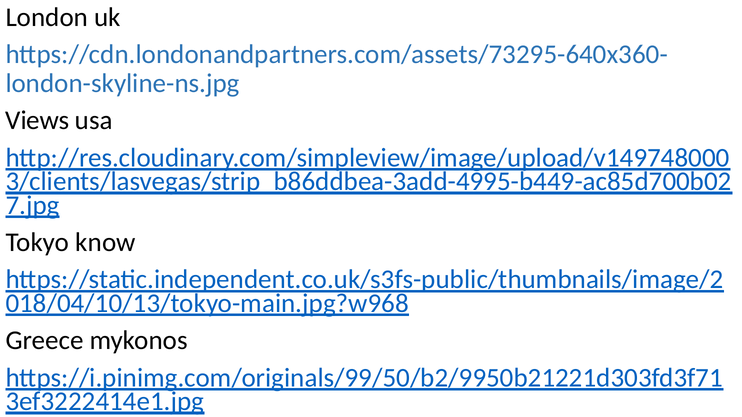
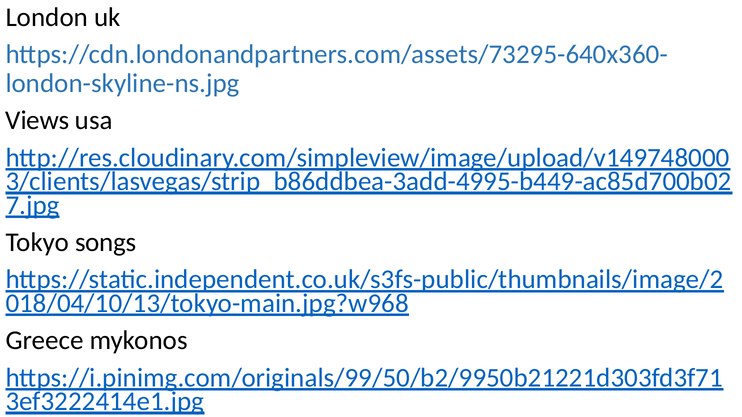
know: know -> songs
